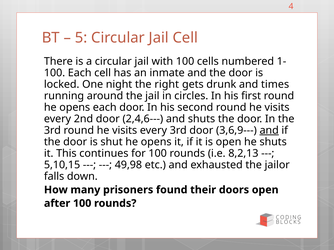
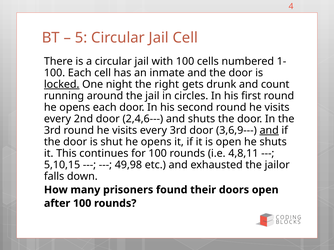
locked underline: none -> present
times: times -> count
8,2,13: 8,2,13 -> 4,8,11
